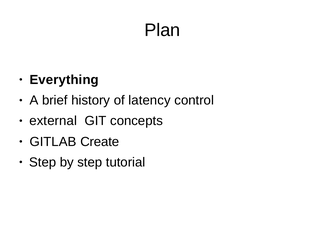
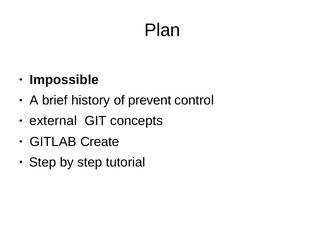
Everything: Everything -> Impossible
latency: latency -> prevent
